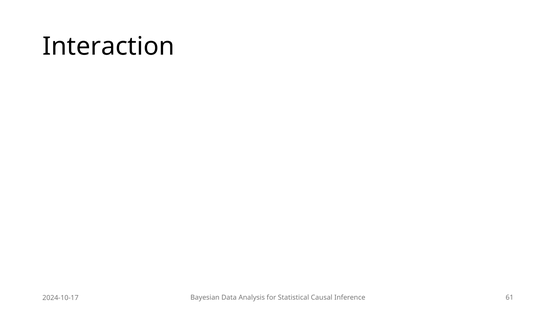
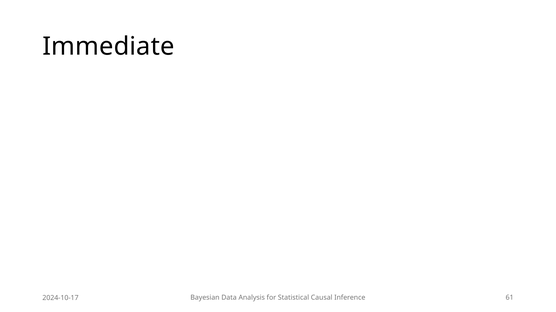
Interaction: Interaction -> Immediate
